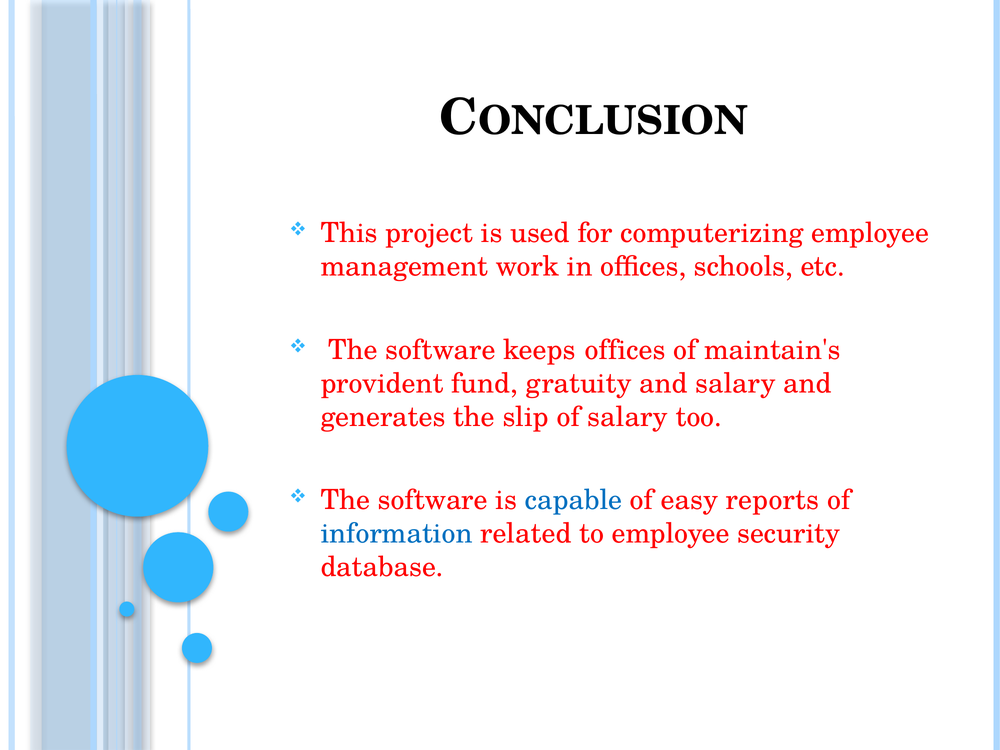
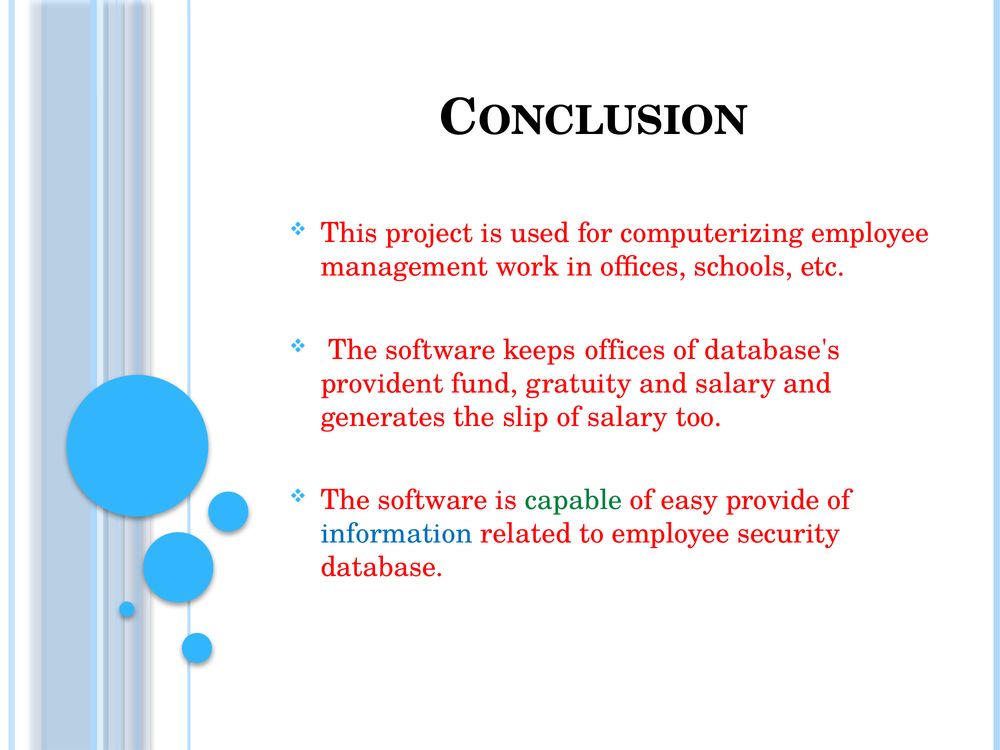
maintain's: maintain's -> database's
capable colour: blue -> green
reports: reports -> provide
